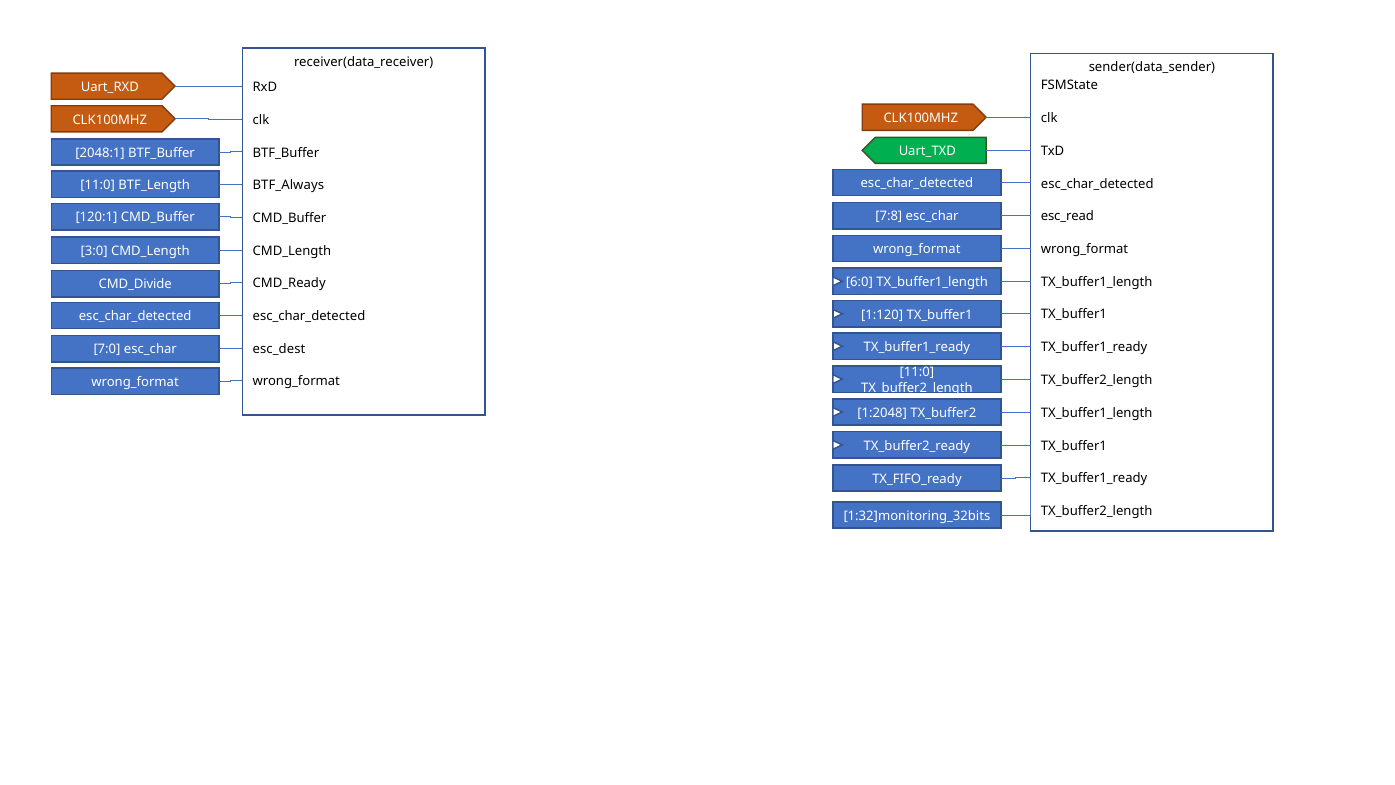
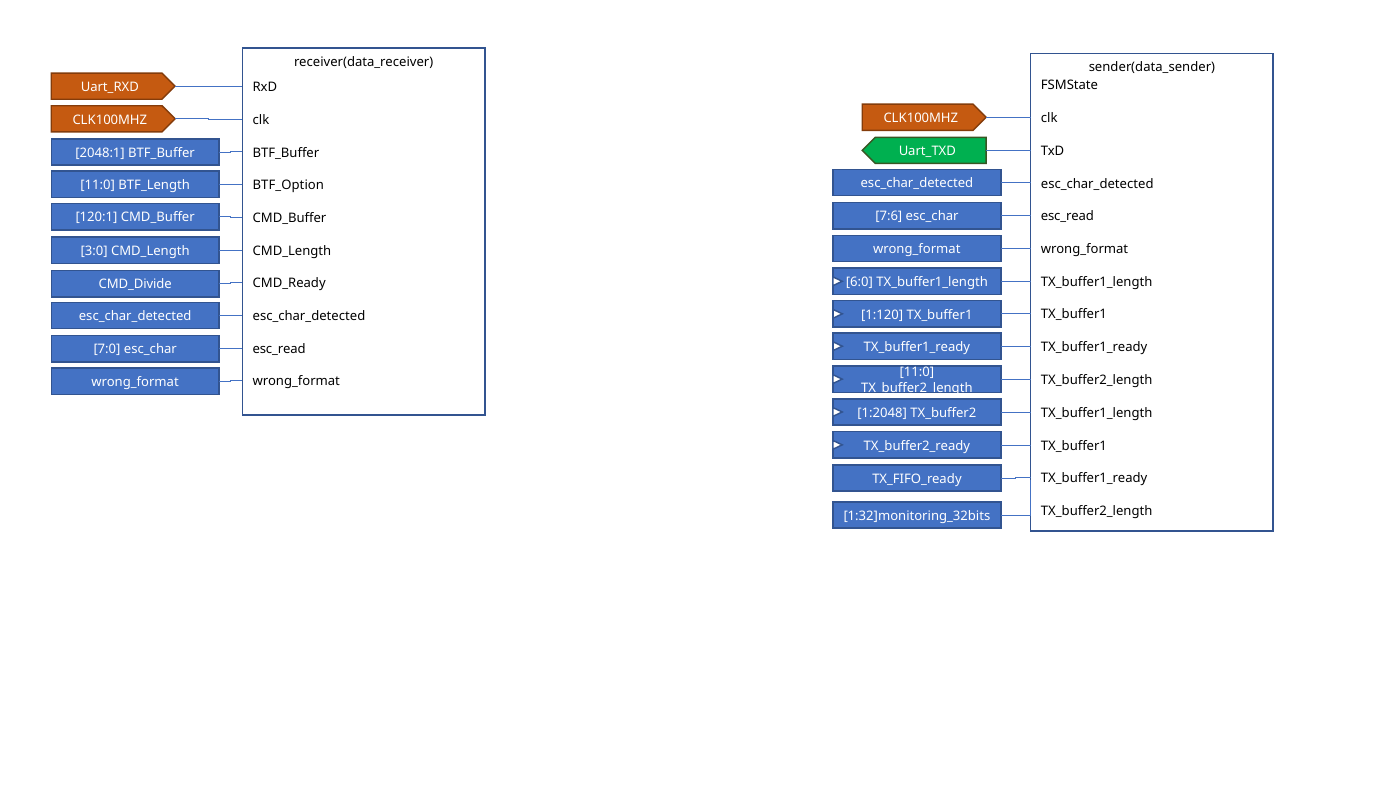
BTF_Always: BTF_Always -> BTF_Option
7:8: 7:8 -> 7:6
esc_dest at (279, 349): esc_dest -> esc_read
